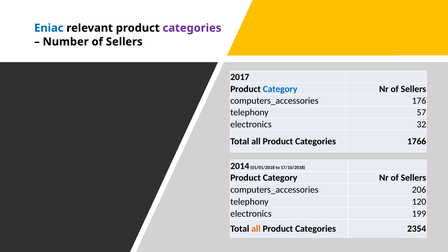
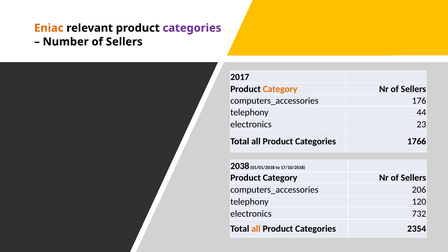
Eniac colour: blue -> orange
Category at (280, 89) colour: blue -> orange
57: 57 -> 44
32: 32 -> 23
2014: 2014 -> 2038
199: 199 -> 732
